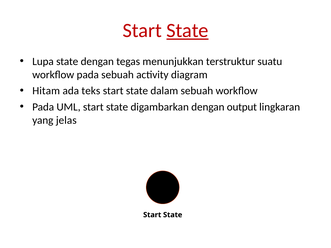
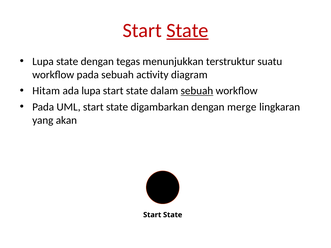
ada teks: teks -> lupa
sebuah at (197, 91) underline: none -> present
output: output -> merge
jelas: jelas -> akan
